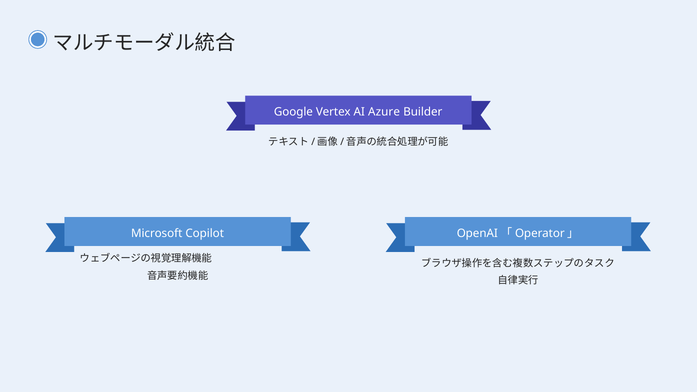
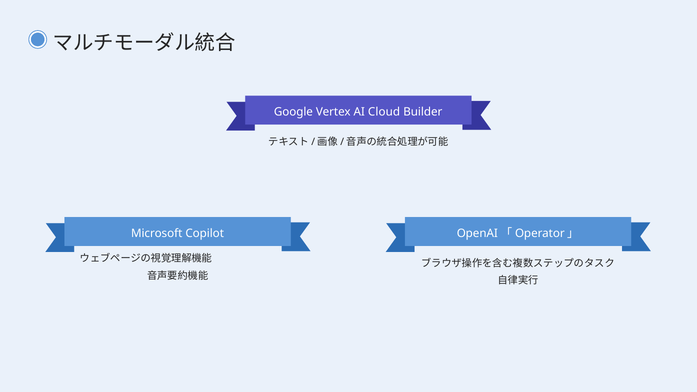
Azure: Azure -> Cloud
